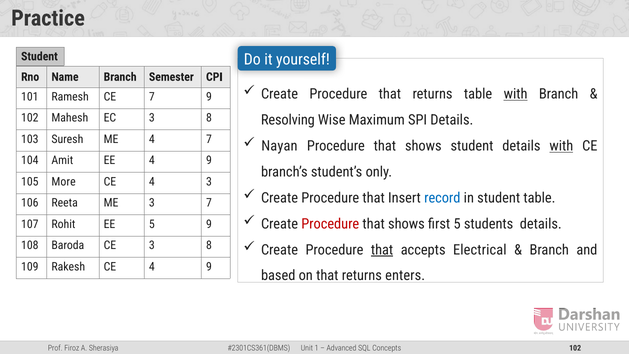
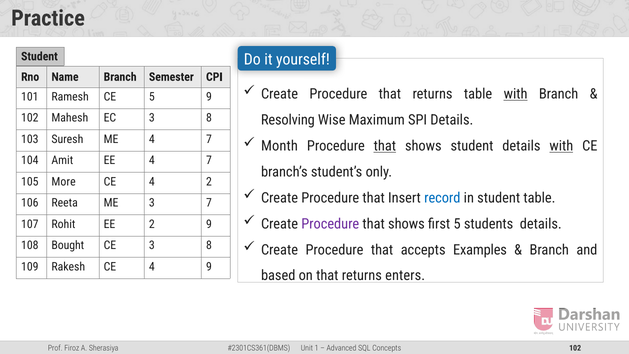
CE 7: 7 -> 5
Nayan: Nayan -> Month
that at (385, 146) underline: none -> present
EE 4 9: 9 -> 7
4 3: 3 -> 2
Procedure at (330, 224) colour: red -> purple
EE 5: 5 -> 2
Baroda: Baroda -> Bought
that at (382, 250) underline: present -> none
Electrical: Electrical -> Examples
